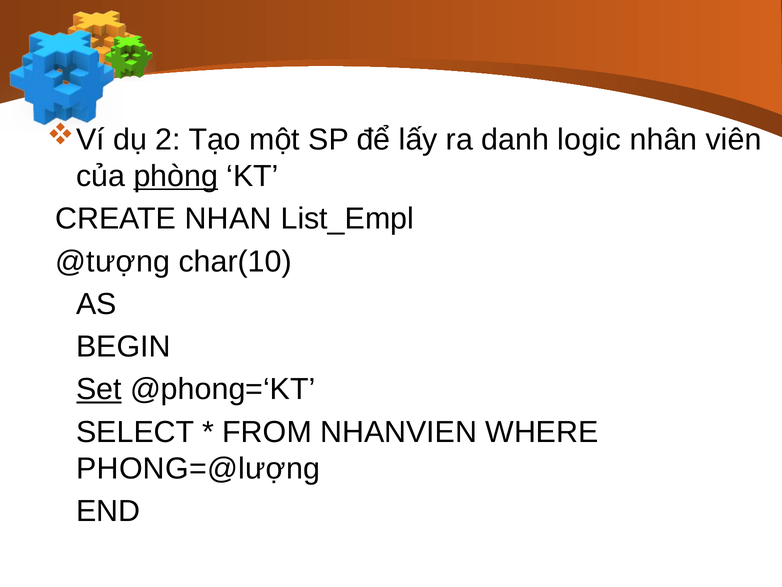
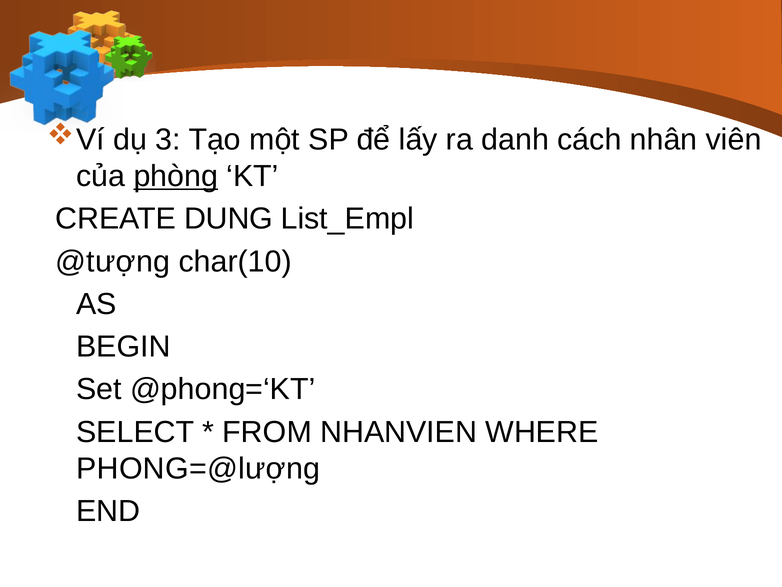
2: 2 -> 3
logic: logic -> cách
NHAN: NHAN -> DUNG
Set underline: present -> none
